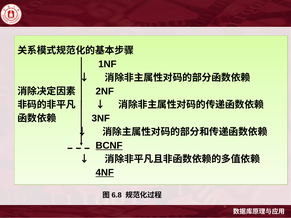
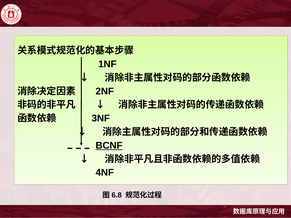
4NF underline: present -> none
